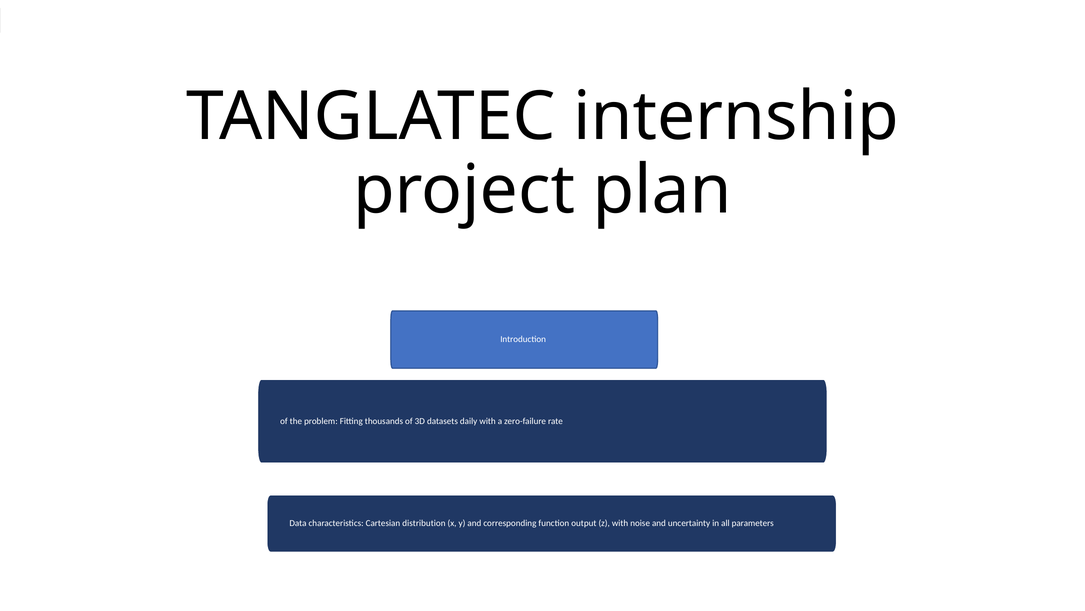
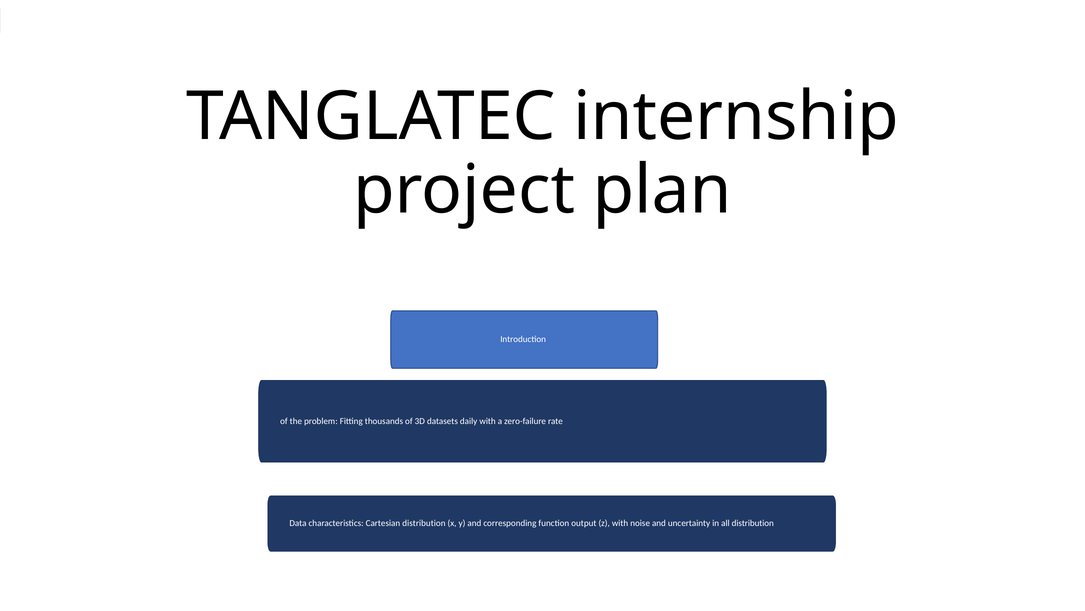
all parameters: parameters -> distribution
